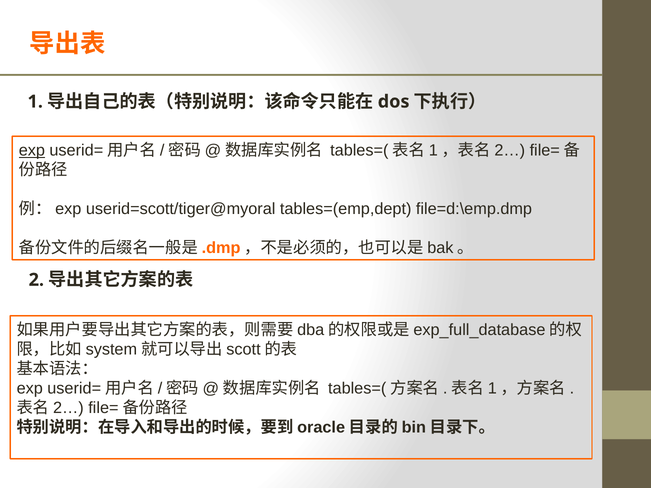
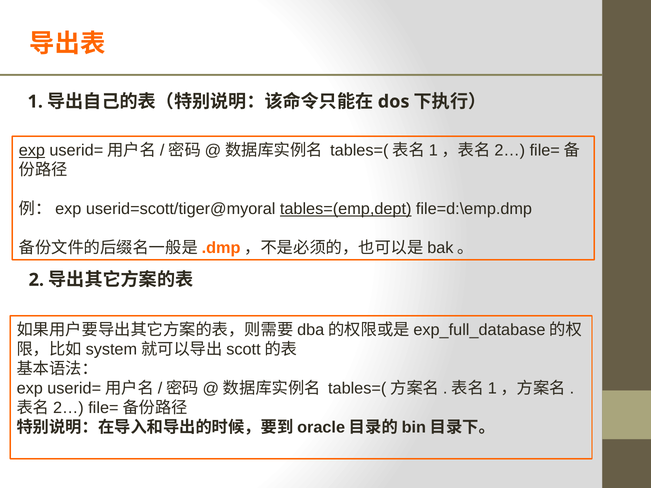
tables=(emp,dept underline: none -> present
